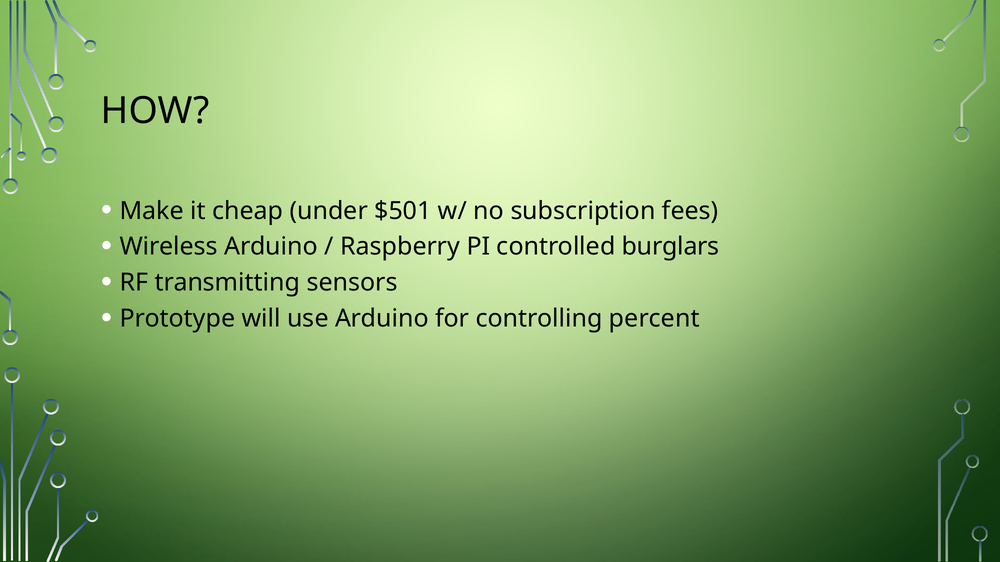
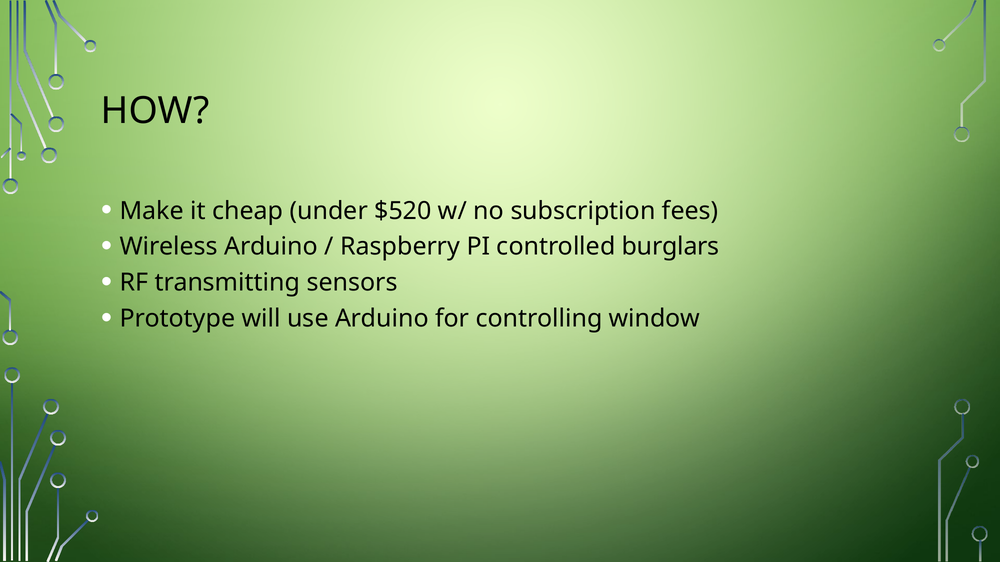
$501: $501 -> $520
percent: percent -> window
